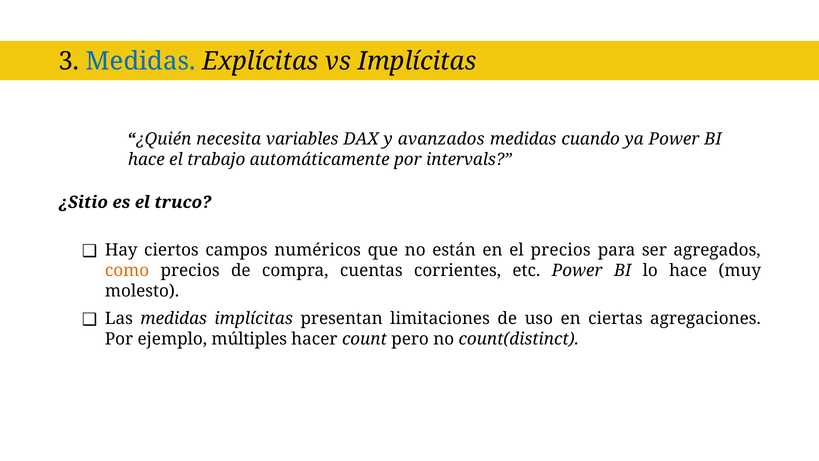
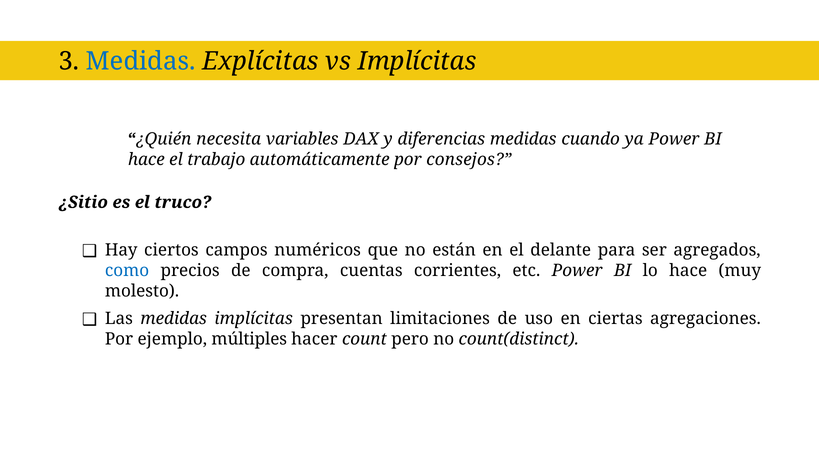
avanzados: avanzados -> diferencias
intervals: intervals -> consejos
el precios: precios -> delante
como colour: orange -> blue
